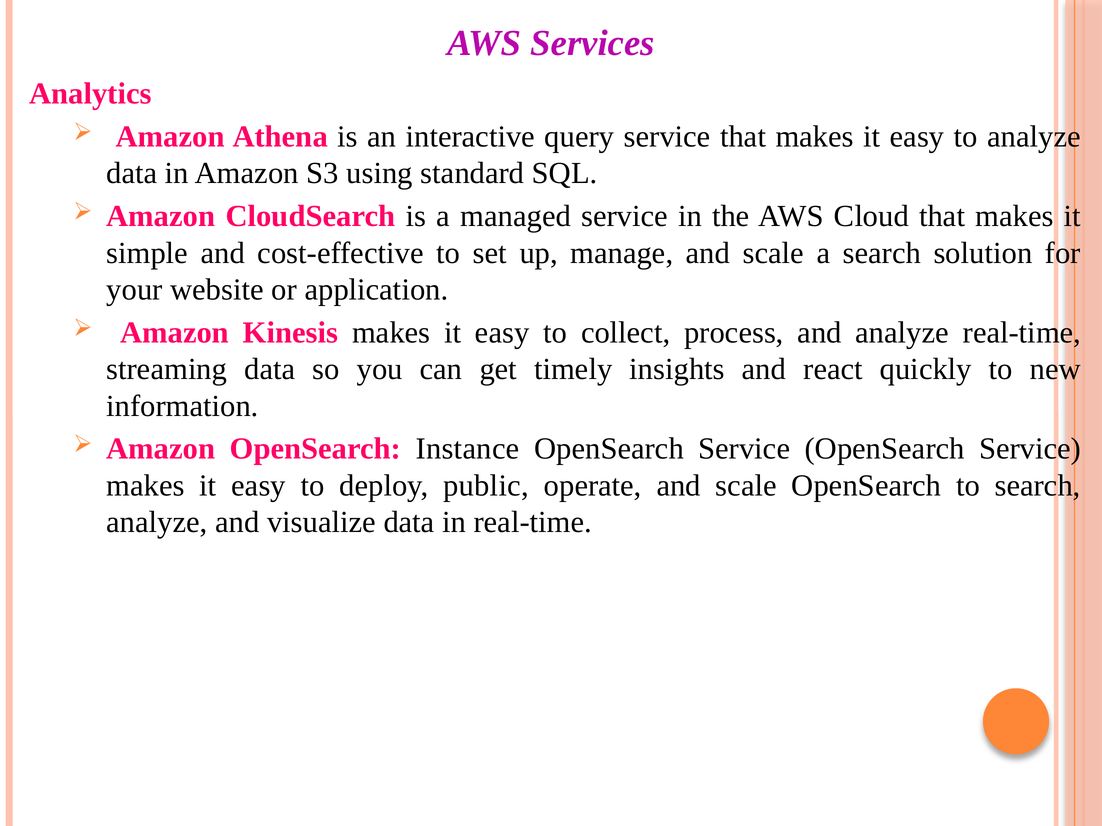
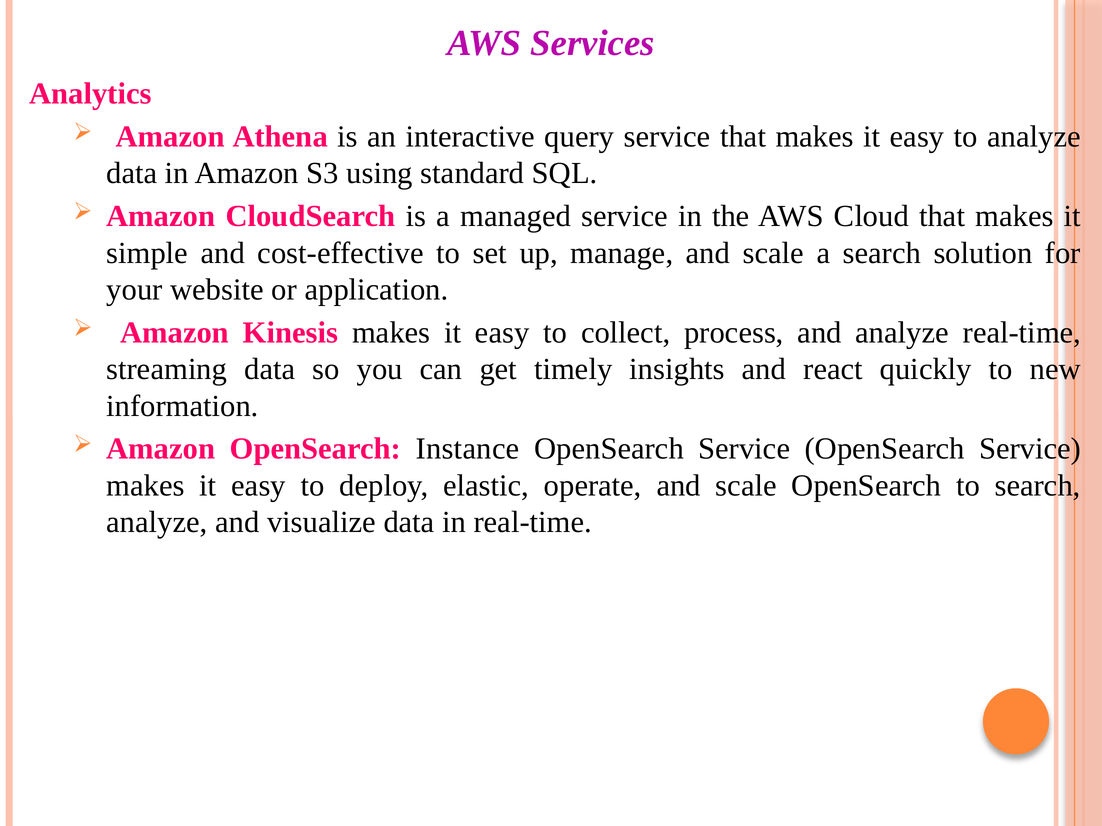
public: public -> elastic
